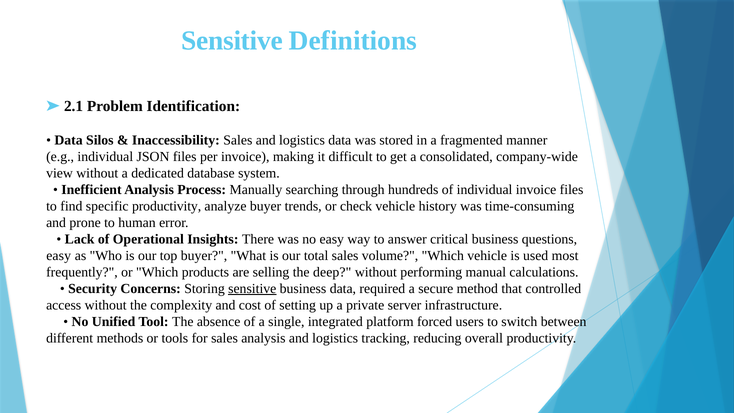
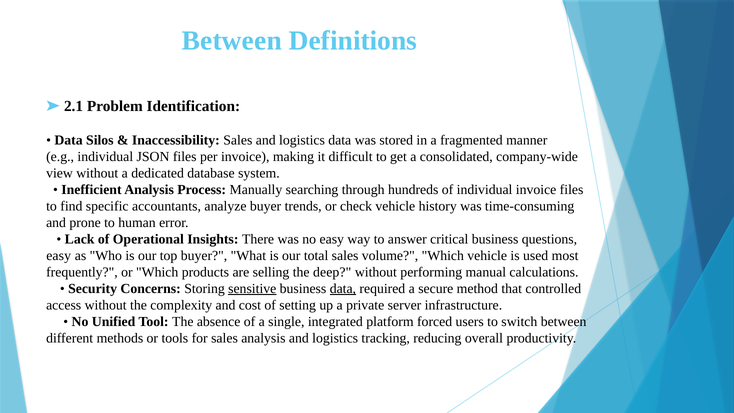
Sensitive at (232, 41): Sensitive -> Between
specific productivity: productivity -> accountants
data at (343, 289) underline: none -> present
